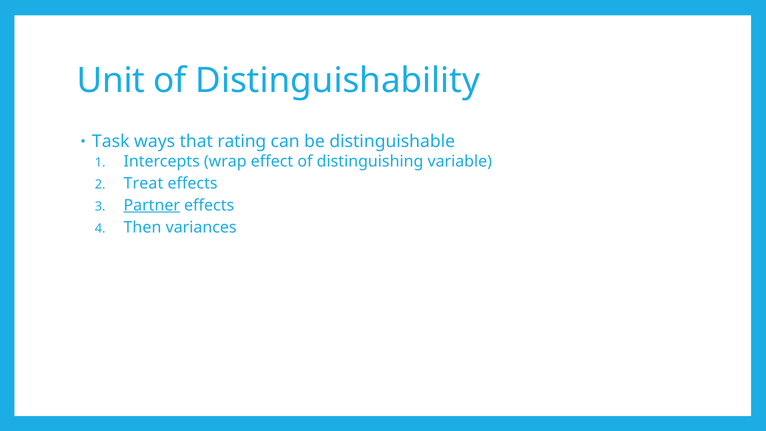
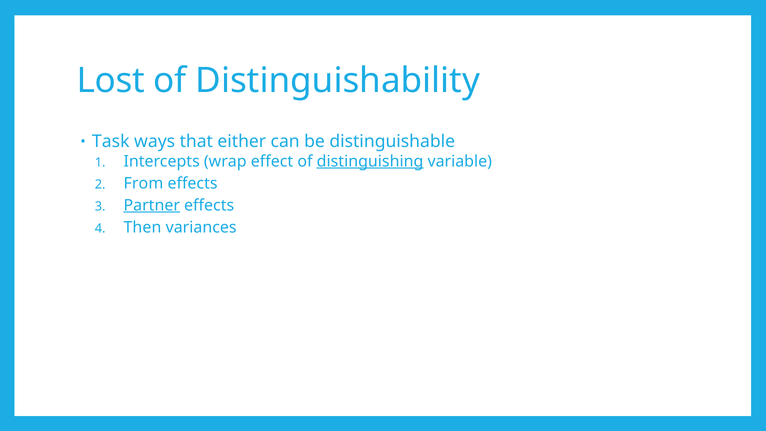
Unit: Unit -> Lost
rating: rating -> either
distinguishing underline: none -> present
Treat: Treat -> From
